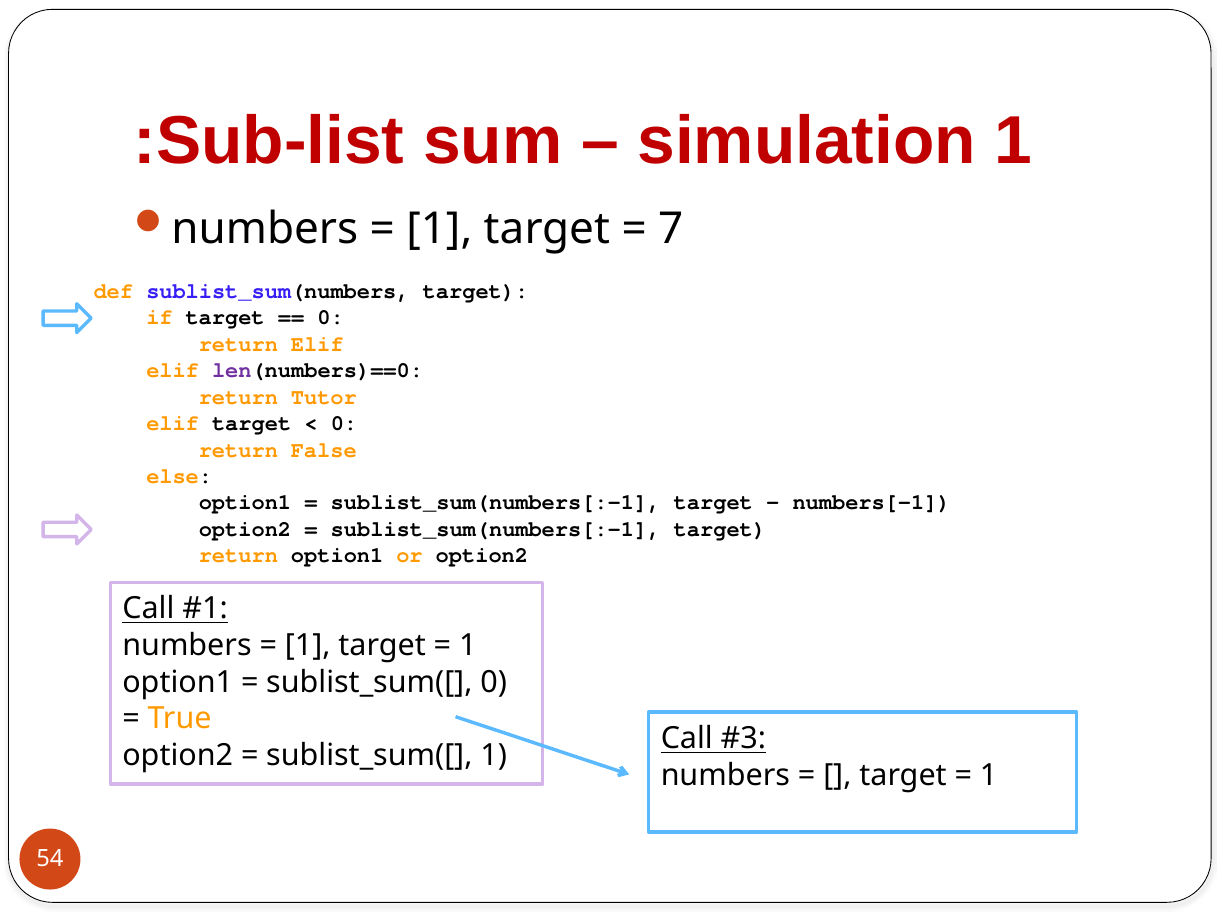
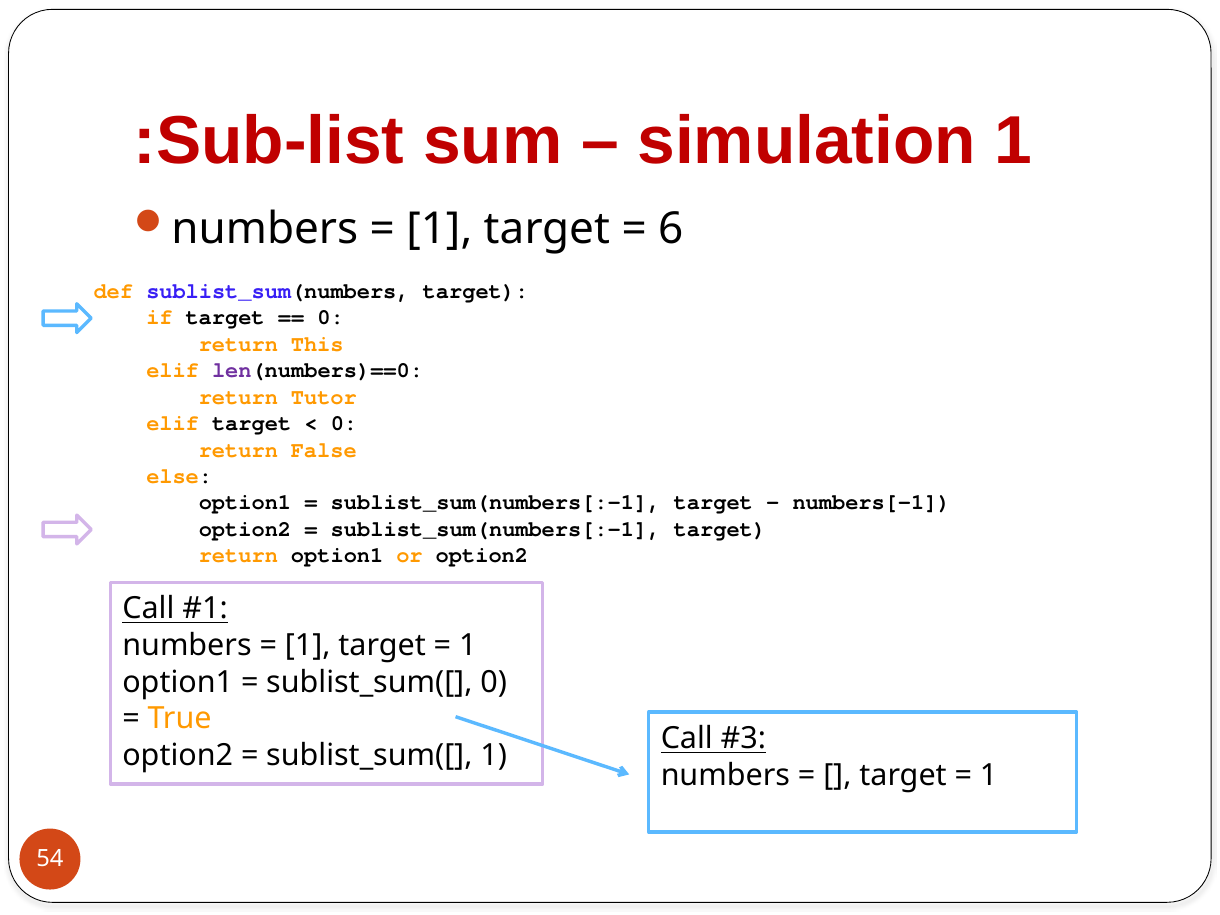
7: 7 -> 6
return Elif: Elif -> This
